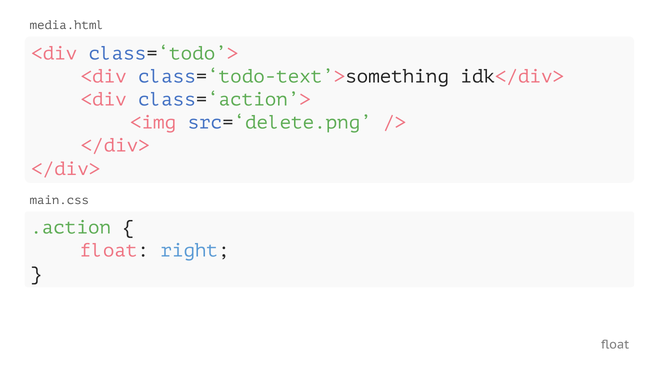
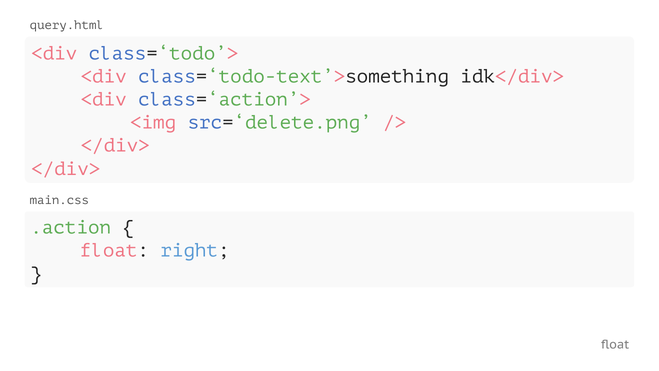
media.html: media.html -> query.html
